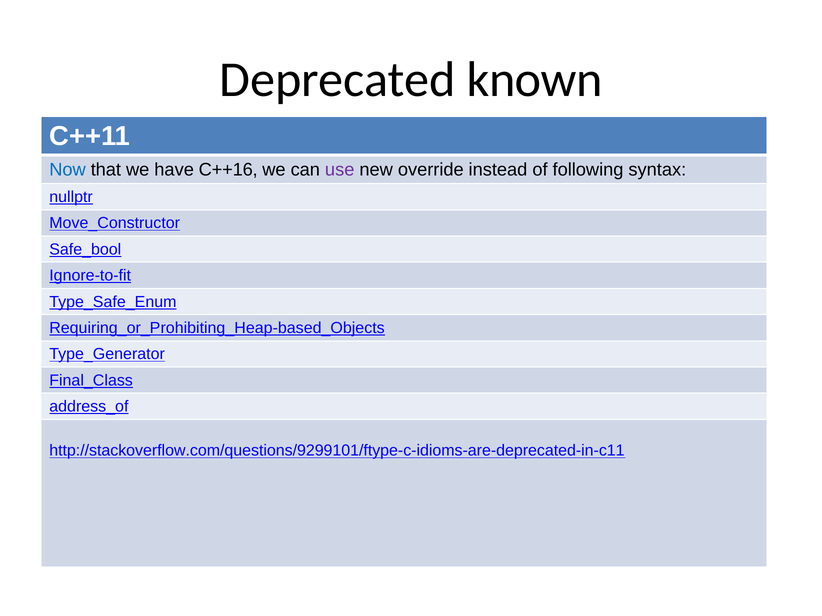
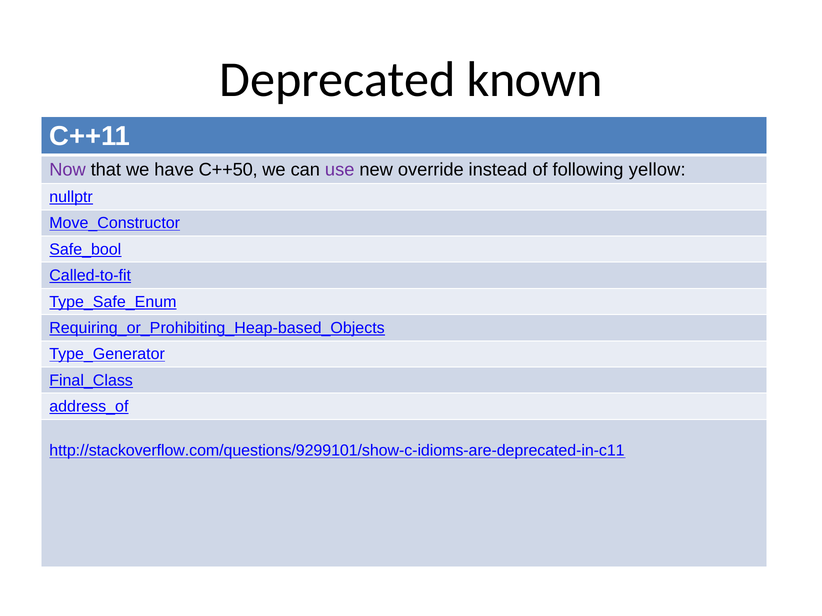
Now colour: blue -> purple
C++16: C++16 -> C++50
syntax: syntax -> yellow
Ignore-to-fit: Ignore-to-fit -> Called-to-fit
http://stackoverflow.com/questions/9299101/ftype-c-idioms-are-deprecated-in-c11: http://stackoverflow.com/questions/9299101/ftype-c-idioms-are-deprecated-in-c11 -> http://stackoverflow.com/questions/9299101/show-c-idioms-are-deprecated-in-c11
